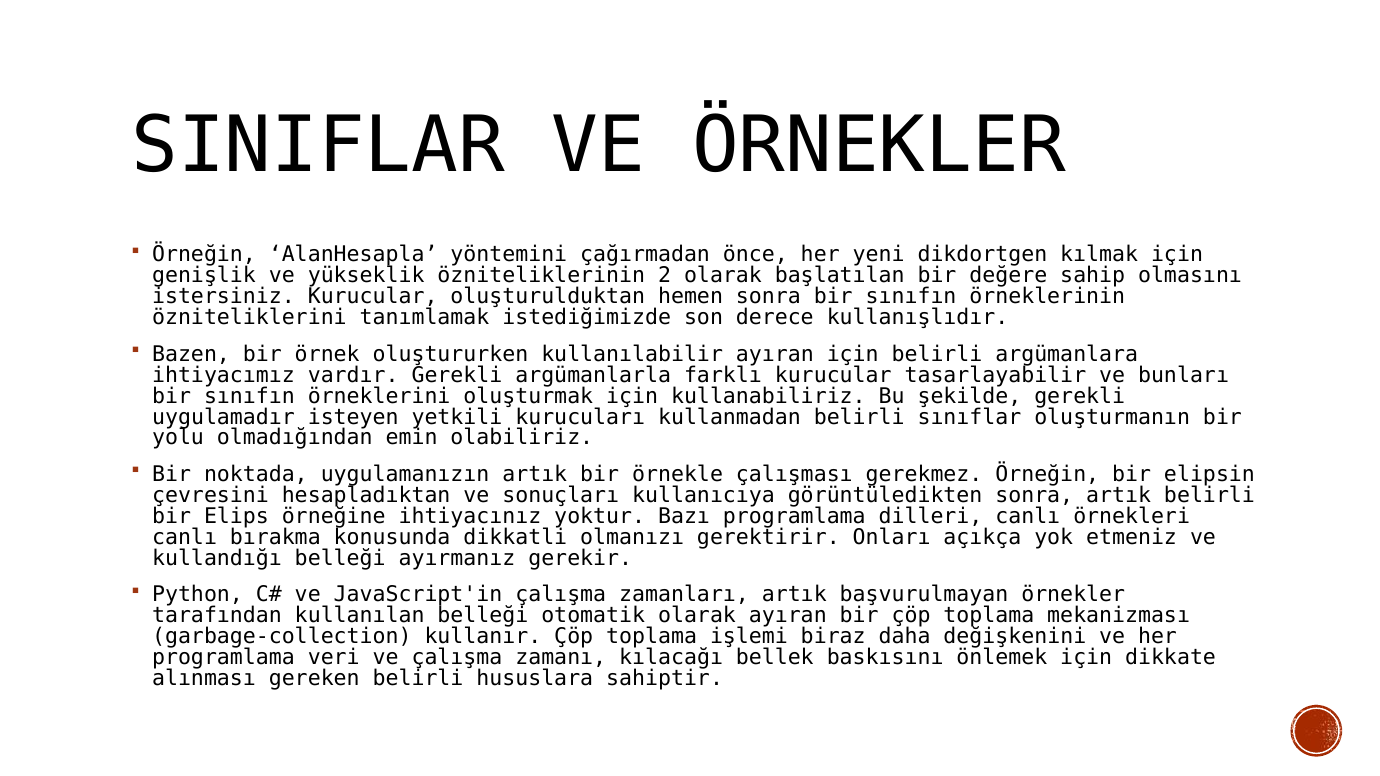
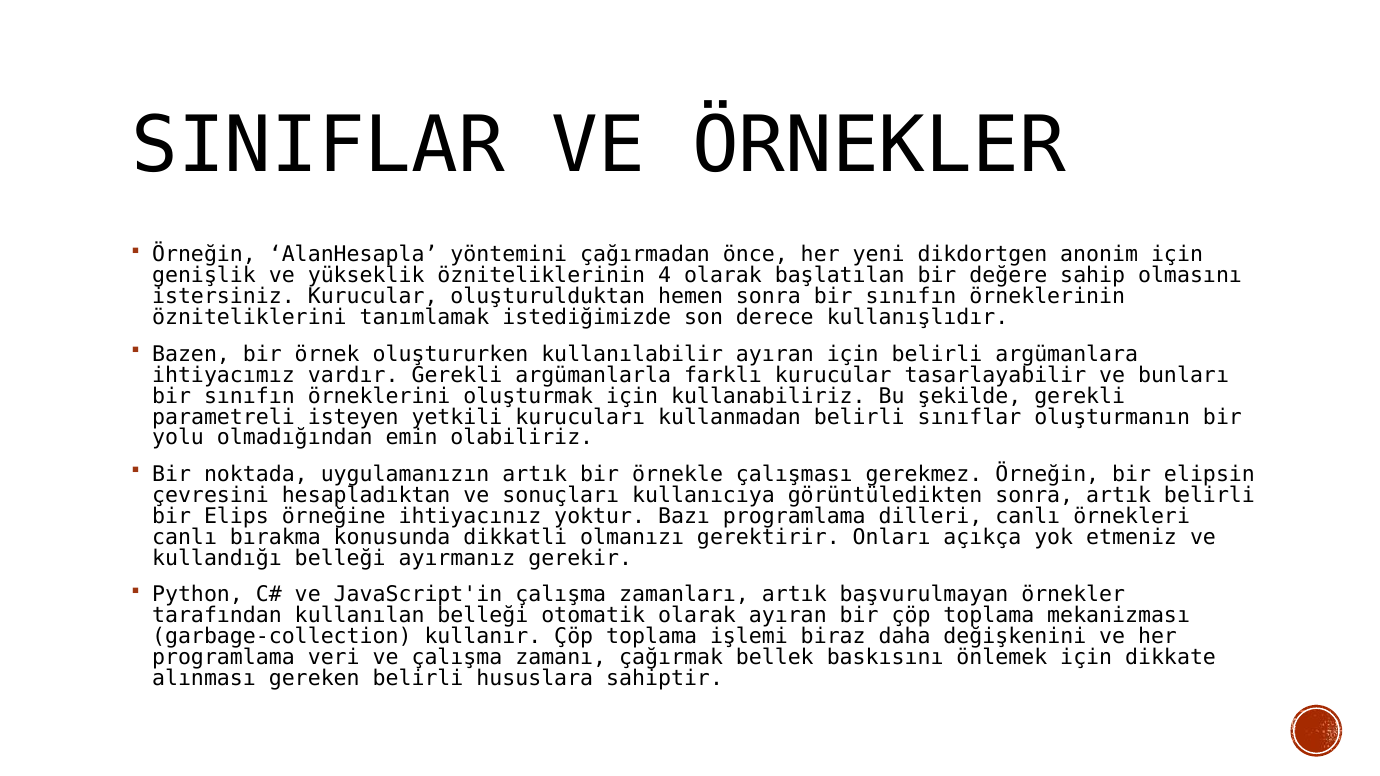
kılmak: kılmak -> anonim
2: 2 -> 4
uygulamadır: uygulamadır -> parametreli
kılacağı: kılacağı -> çağırmak
